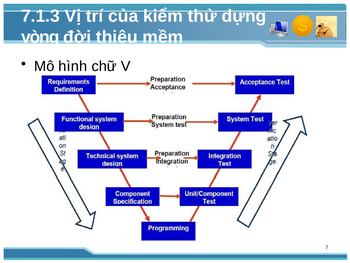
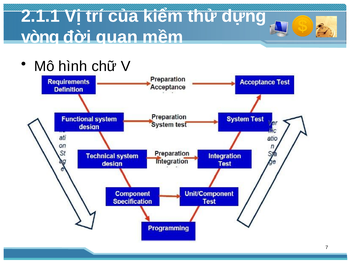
7.1.3: 7.1.3 -> 2.1.1
thiệu: thiệu -> quan
